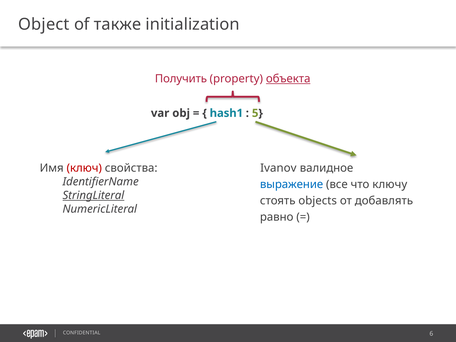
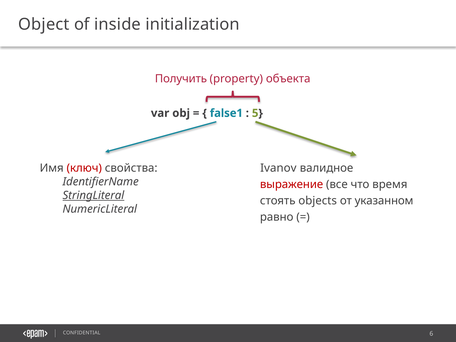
также: также -> inside
объекта underline: present -> none
hash1: hash1 -> false1
выражение colour: blue -> red
ключу: ключу -> время
добавлять: добавлять -> указанном
